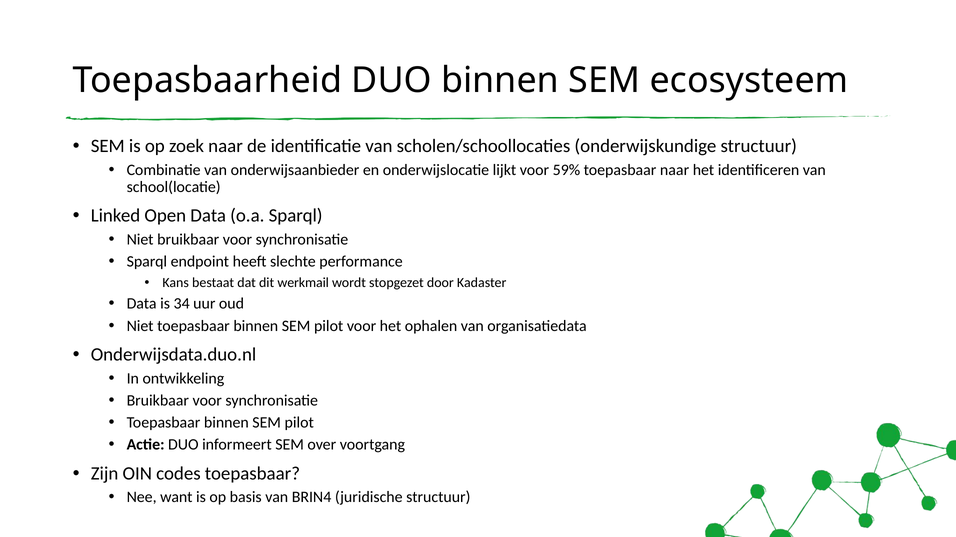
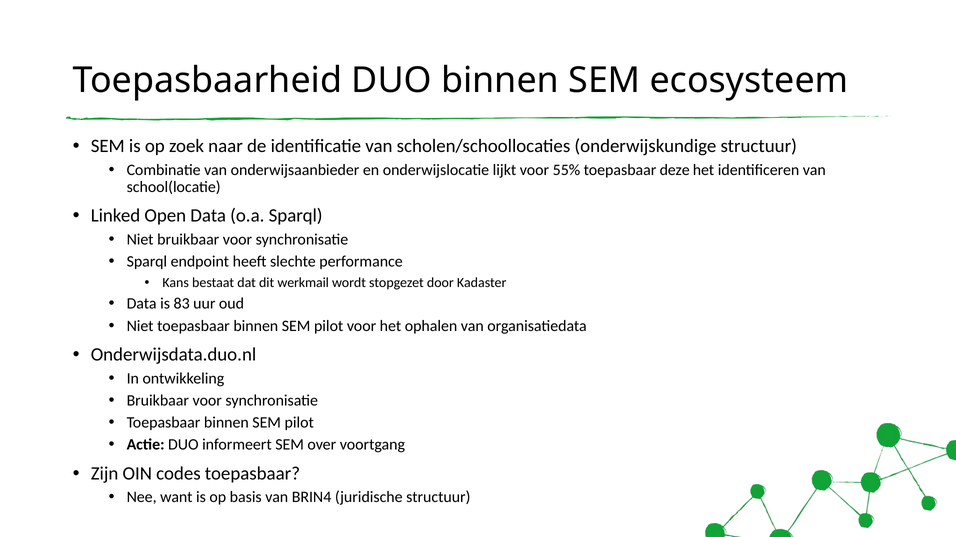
59%: 59% -> 55%
toepasbaar naar: naar -> deze
34: 34 -> 83
